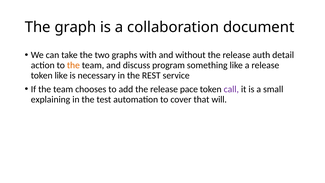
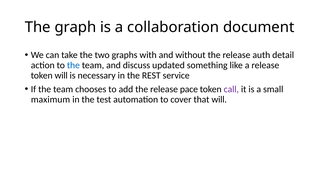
the at (73, 65) colour: orange -> blue
program: program -> updated
token like: like -> will
explaining: explaining -> maximum
